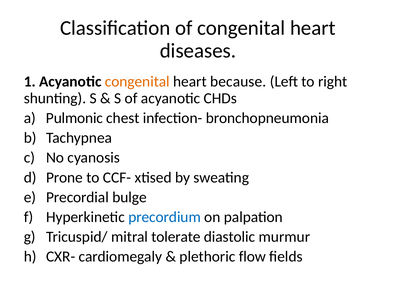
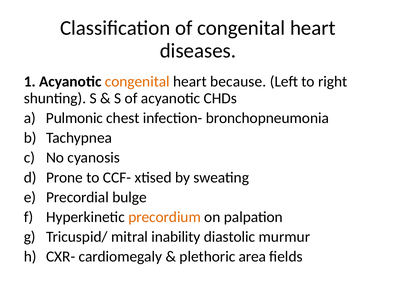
precordium colour: blue -> orange
tolerate: tolerate -> inability
flow: flow -> area
